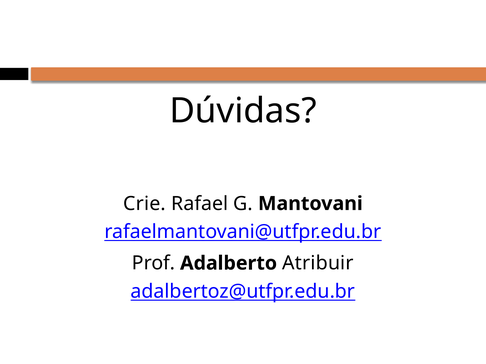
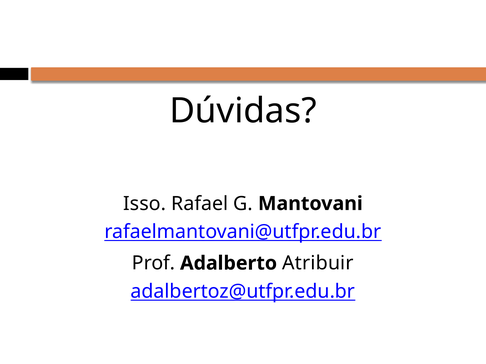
Crie: Crie -> Isso
